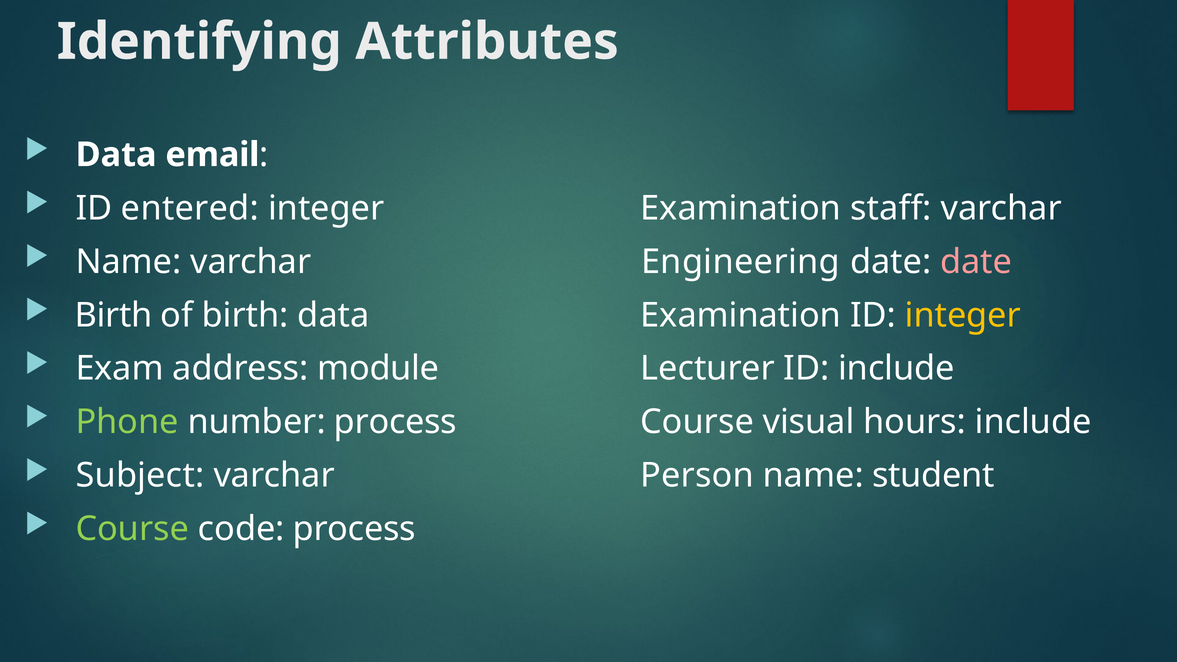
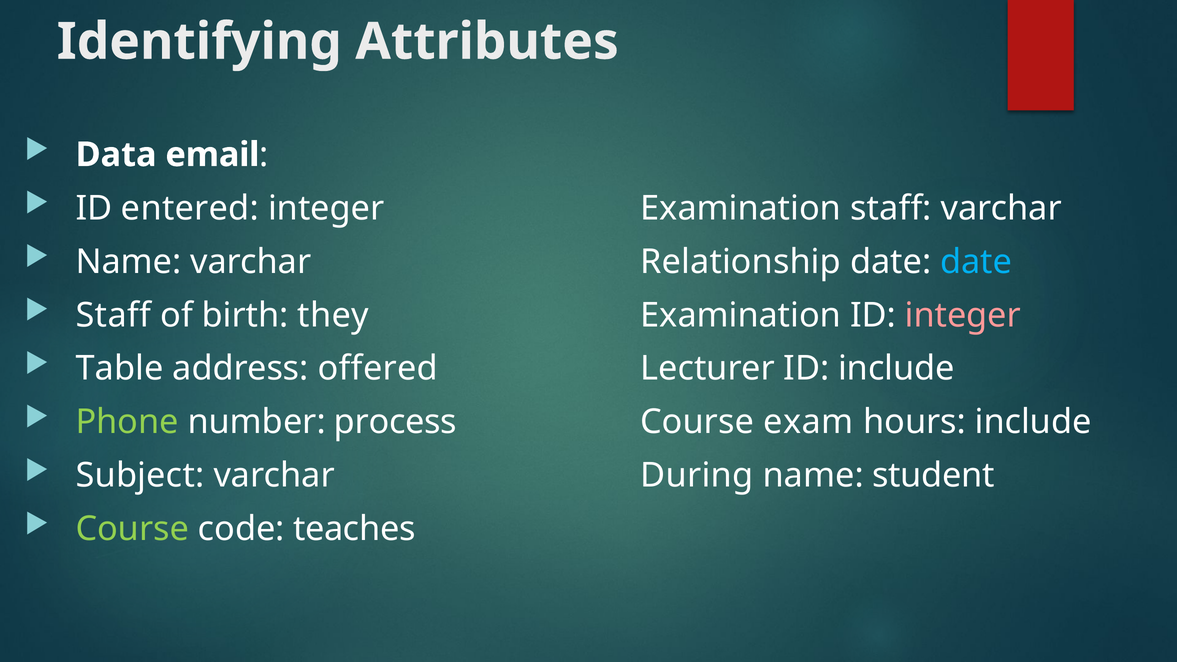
Engineering: Engineering -> Relationship
date at (976, 262) colour: pink -> light blue
Birth at (114, 315): Birth -> Staff
birth data: data -> they
integer at (963, 315) colour: yellow -> pink
Exam: Exam -> Table
module: module -> offered
visual: visual -> exam
Person: Person -> During
code process: process -> teaches
